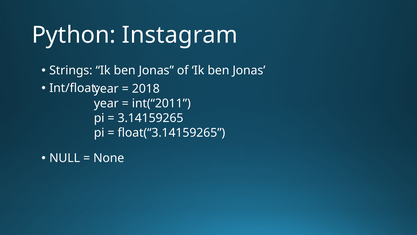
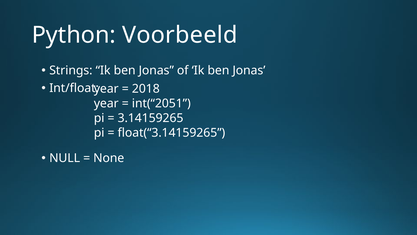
Instagram: Instagram -> Voorbeeld
int(“2011: int(“2011 -> int(“2051
